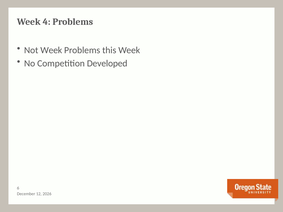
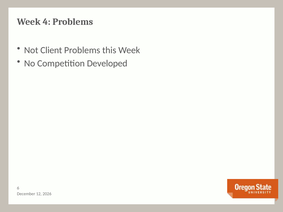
Not Week: Week -> Client
